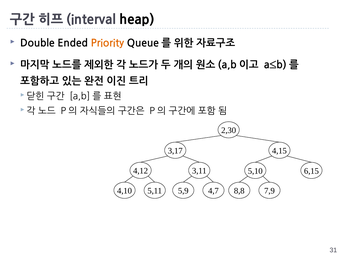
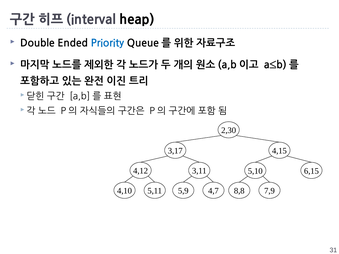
Priority colour: orange -> blue
